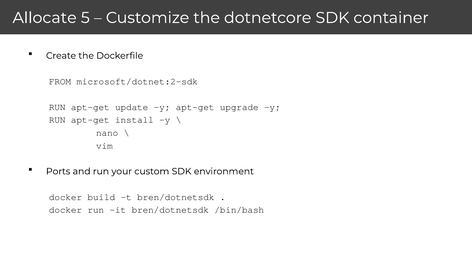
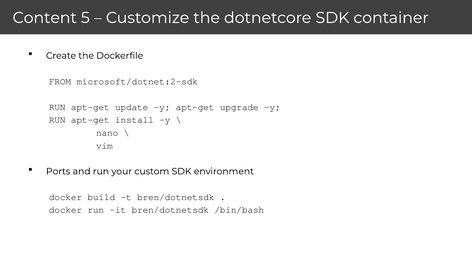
Allocate: Allocate -> Content
